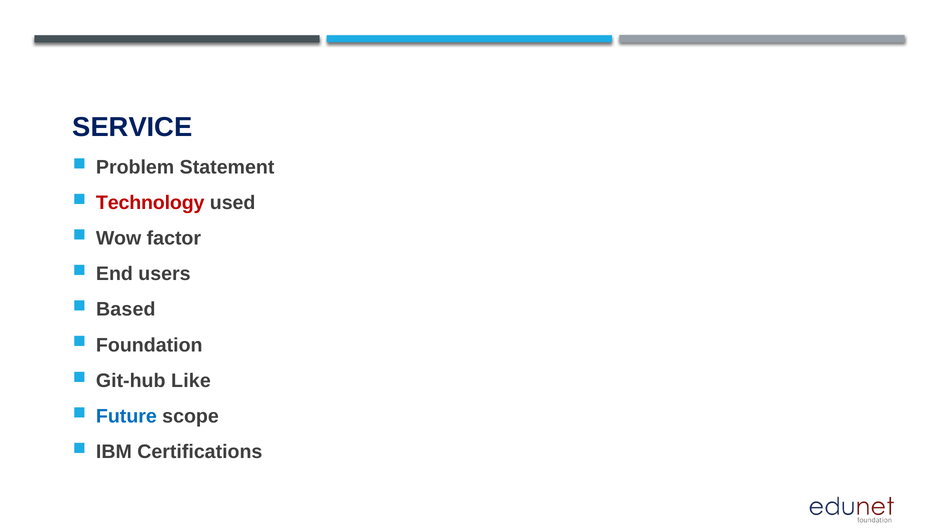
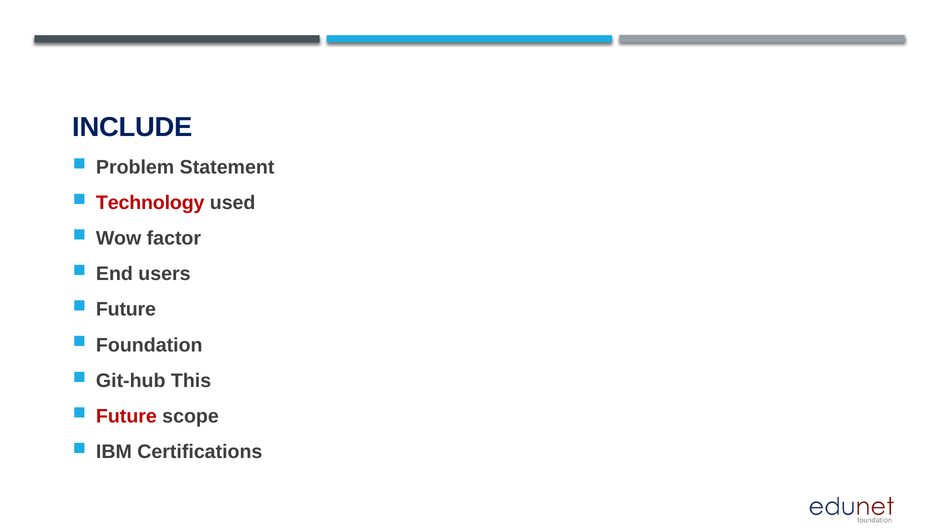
SERVICE: SERVICE -> INCLUDE
Based at (126, 310): Based -> Future
Like: Like -> This
Future at (126, 416) colour: blue -> red
